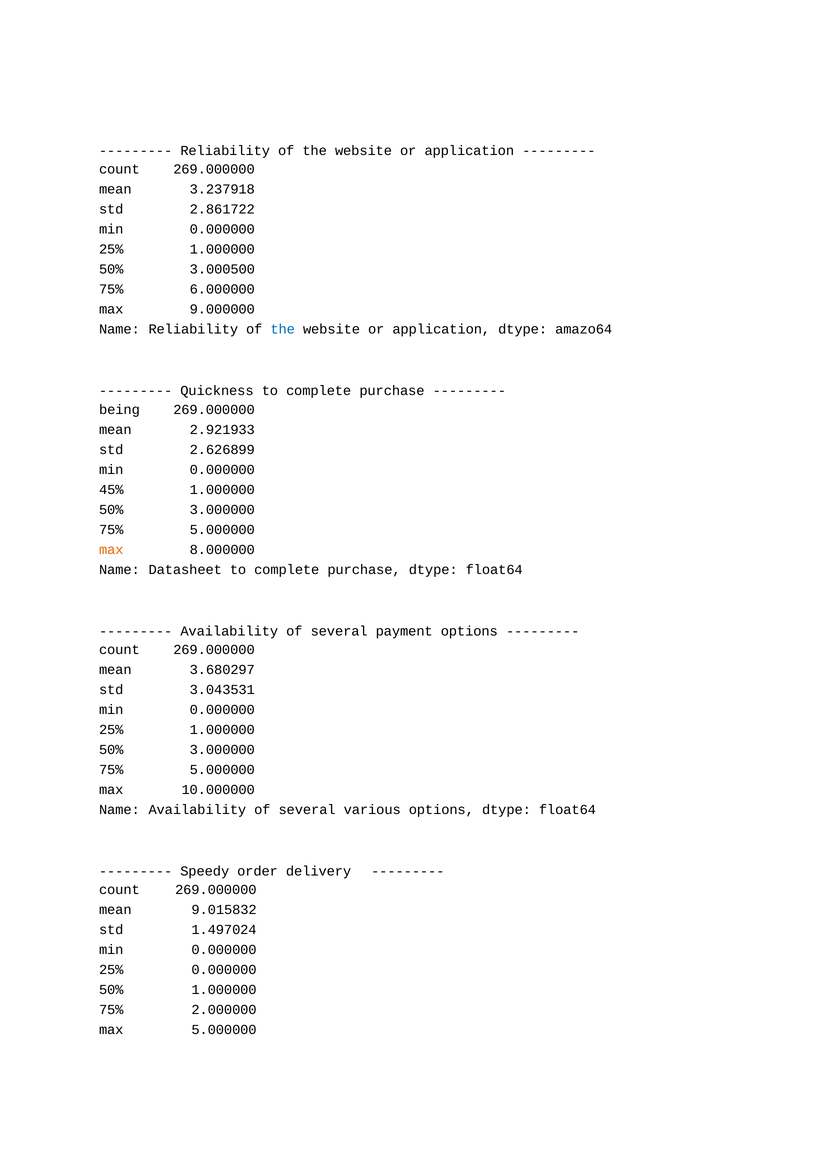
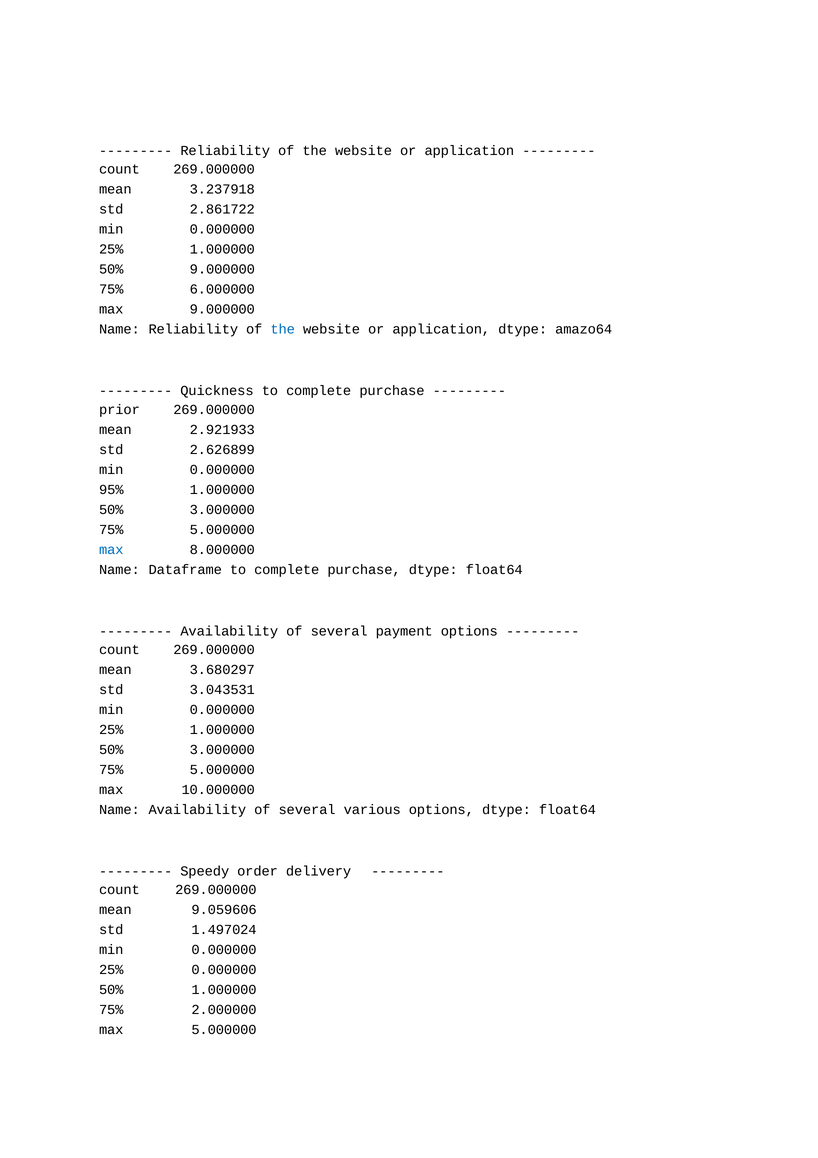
50% 3.000500: 3.000500 -> 9.000000
being: being -> prior
45%: 45% -> 95%
max at (111, 549) colour: orange -> blue
Datasheet: Datasheet -> Dataframe
9.015832: 9.015832 -> 9.059606
